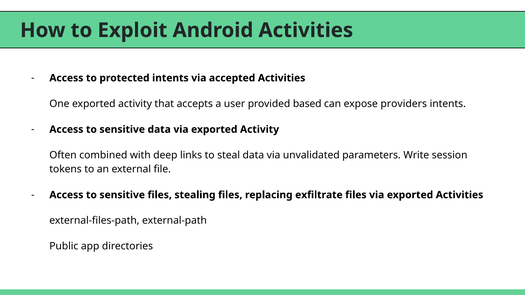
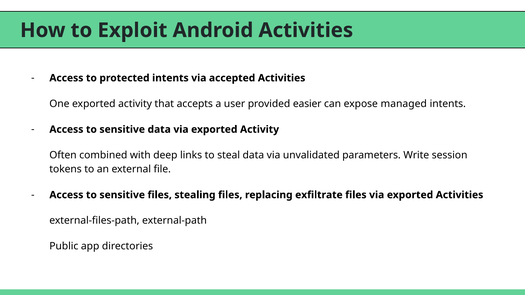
based: based -> easier
providers: providers -> managed
